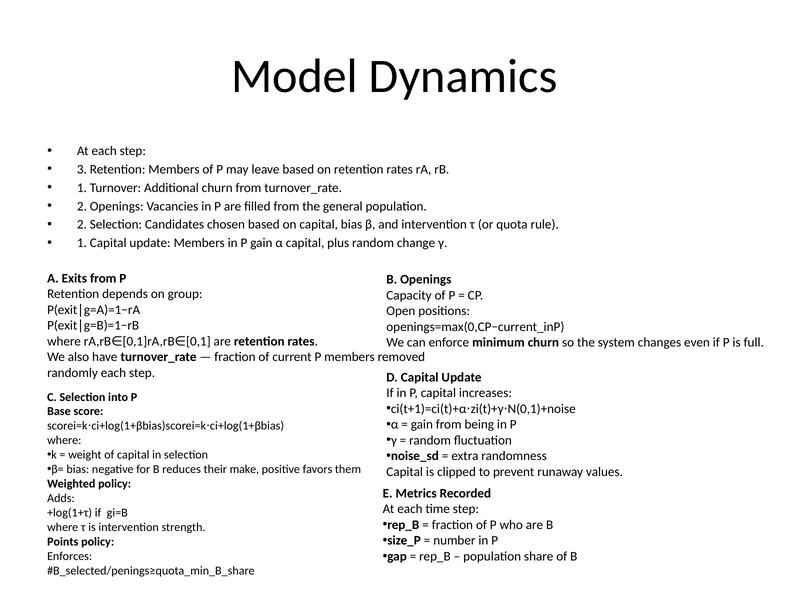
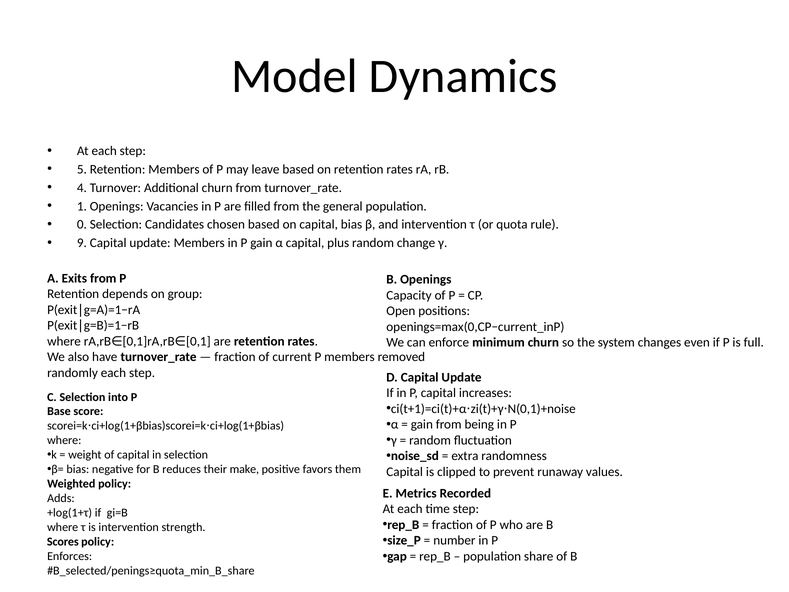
3: 3 -> 5
1 at (82, 188): 1 -> 4
2 at (82, 206): 2 -> 1
2 at (82, 225): 2 -> 0
1 at (82, 243): 1 -> 9
Points: Points -> Scores
